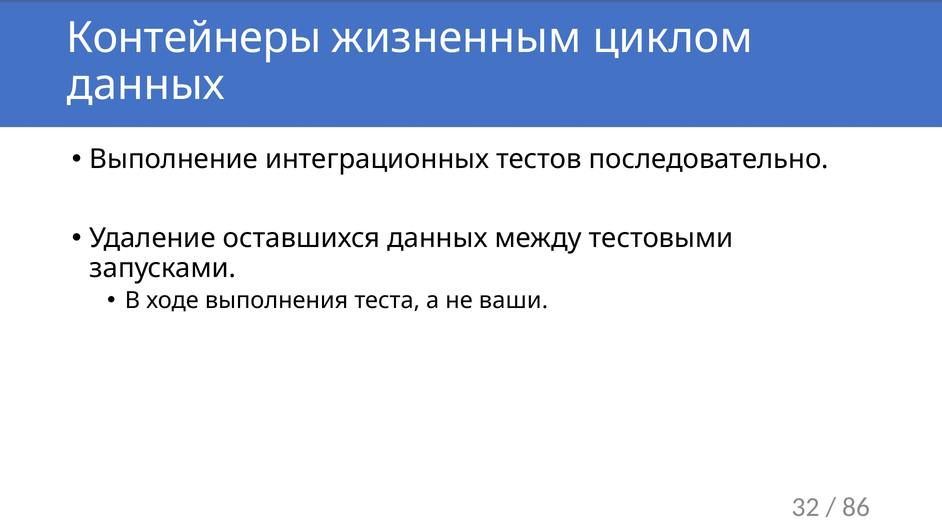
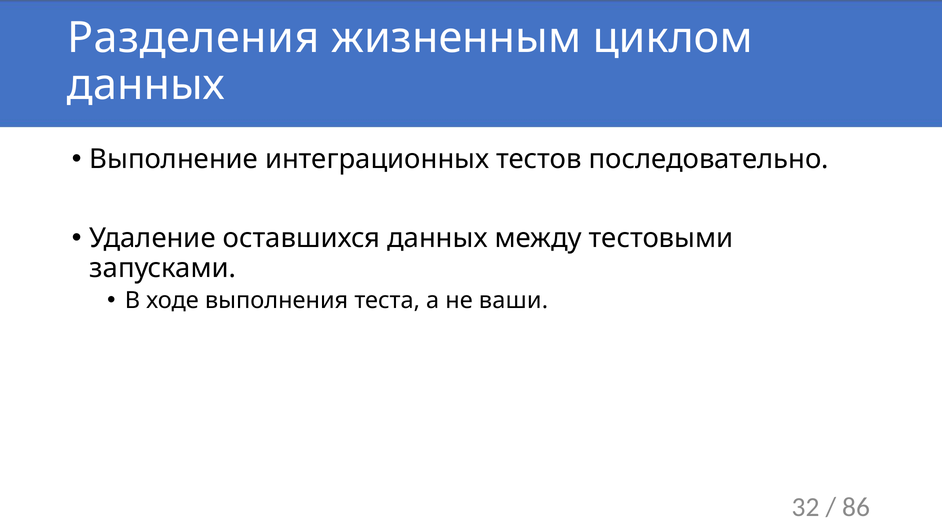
Контейнеры: Контейнеры -> Разделения
